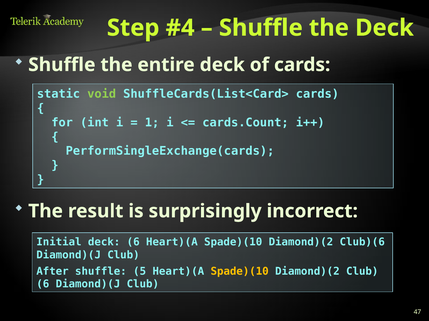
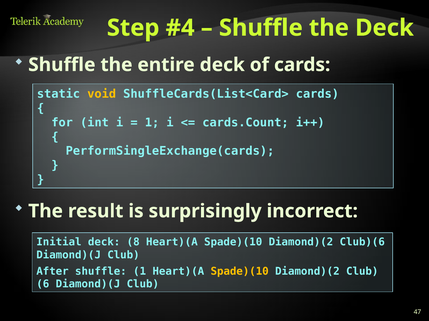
void colour: light green -> yellow
deck 6: 6 -> 8
shuffle 5: 5 -> 1
